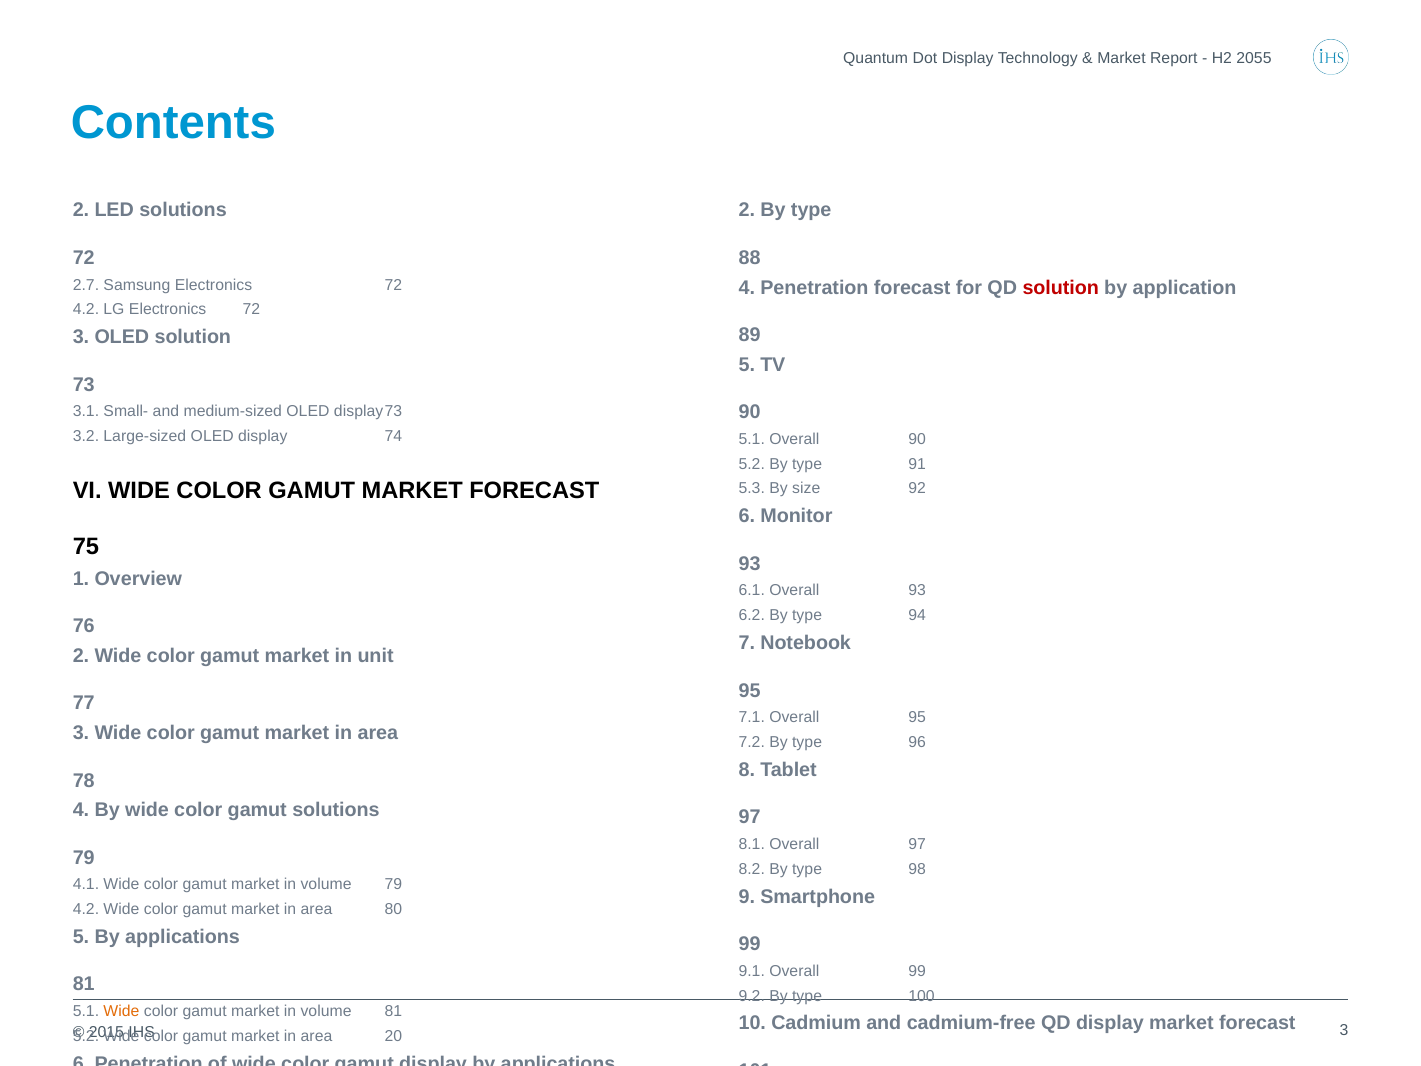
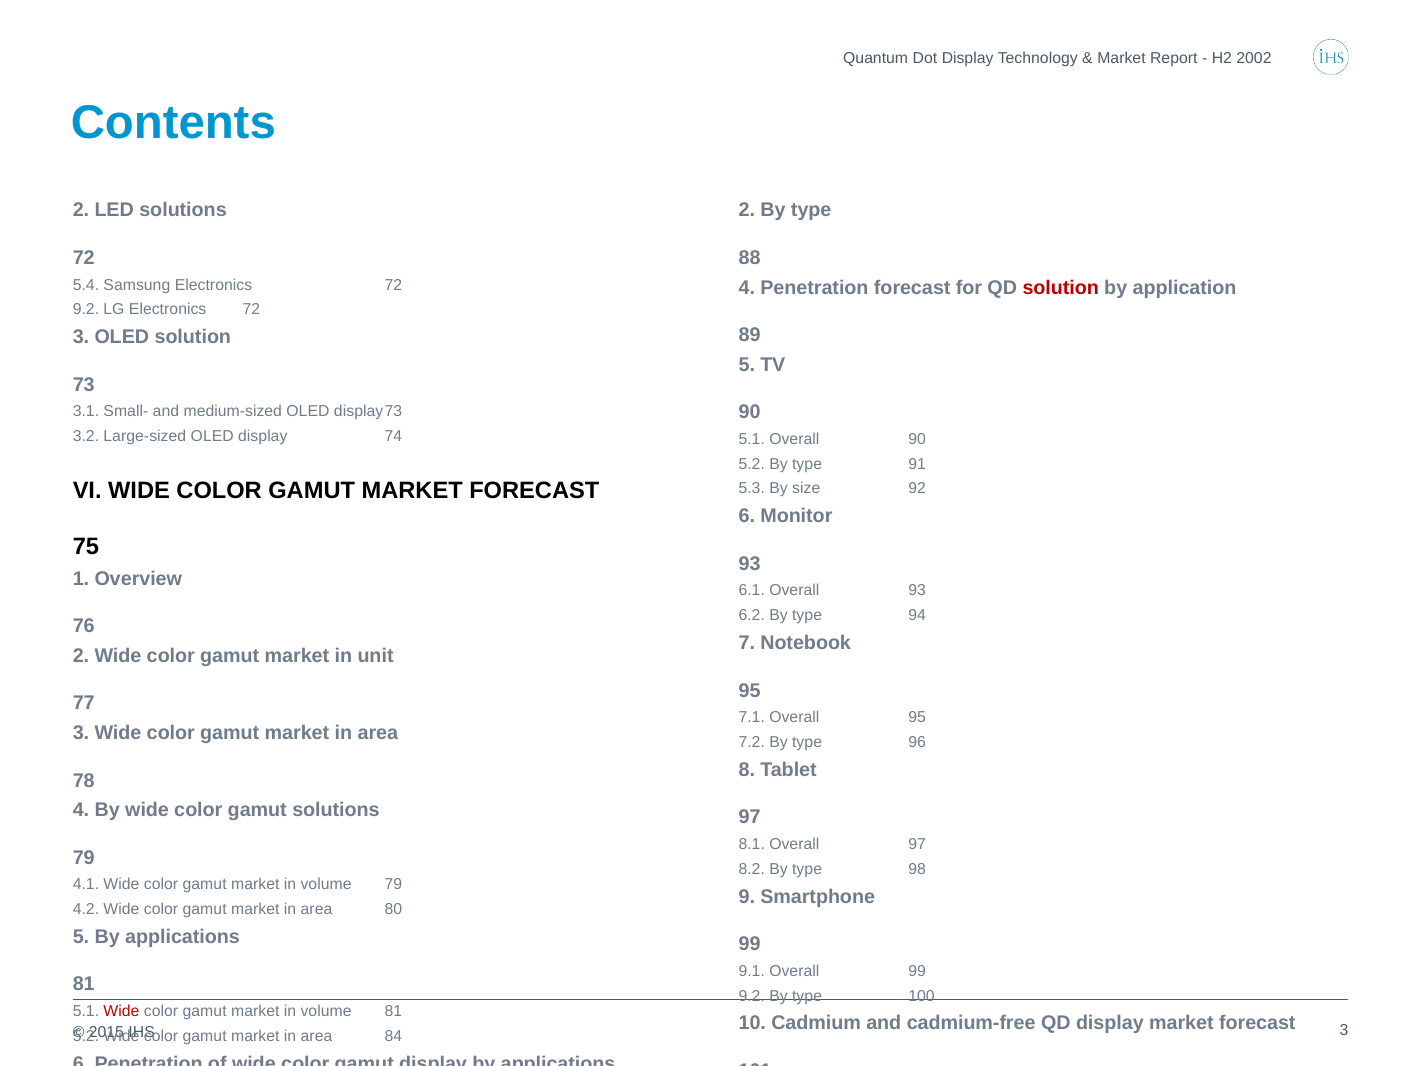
2055: 2055 -> 2002
2.7: 2.7 -> 5.4
4.2 at (86, 310): 4.2 -> 9.2
Wide at (121, 1011) colour: orange -> red
area 20: 20 -> 84
